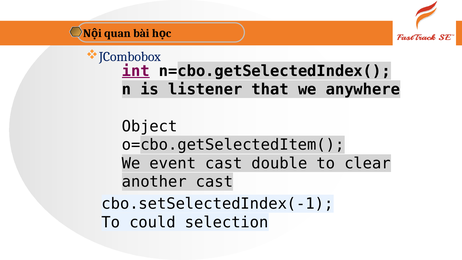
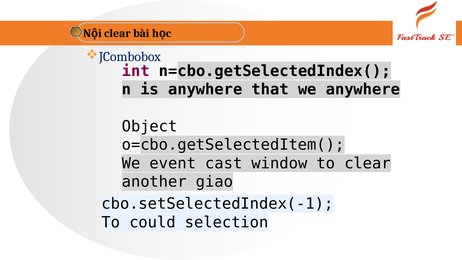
quan at (117, 33): quan -> clear
int underline: present -> none
is listener: listener -> anywhere
double: double -> window
another cast: cast -> giao
